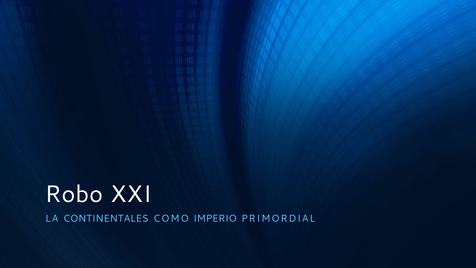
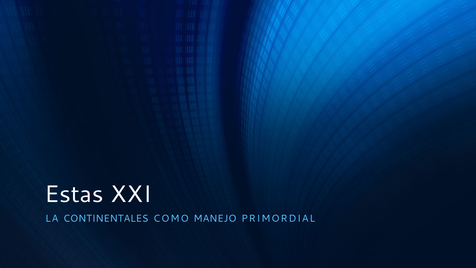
Robo: Robo -> Estas
IMPERIO: IMPERIO -> MANEJO
